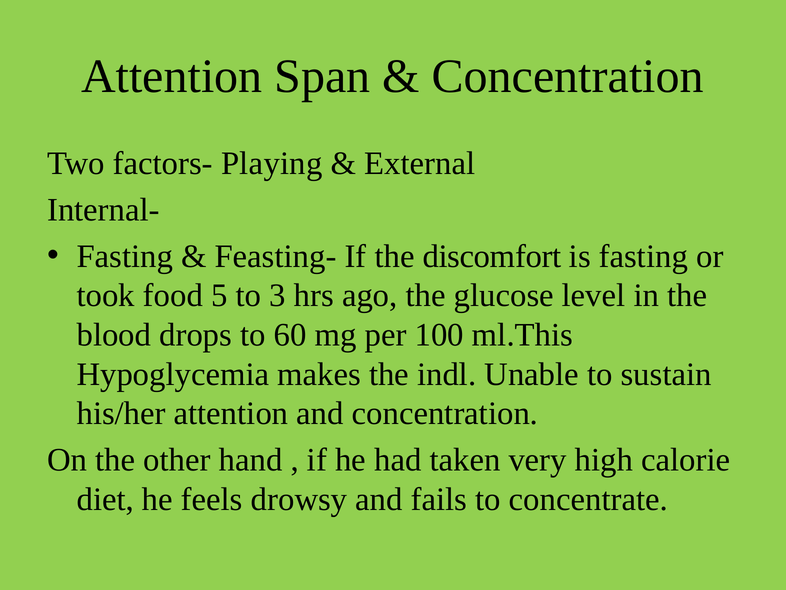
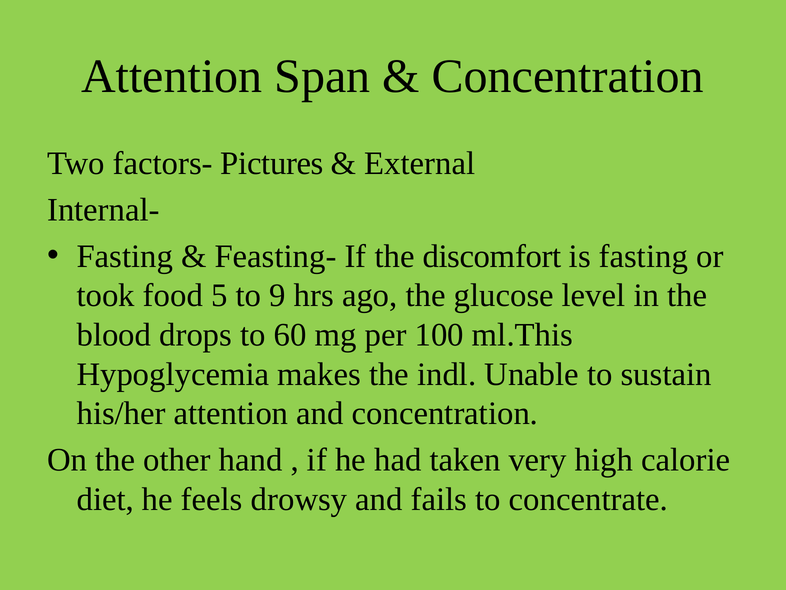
Playing: Playing -> Pictures
3: 3 -> 9
